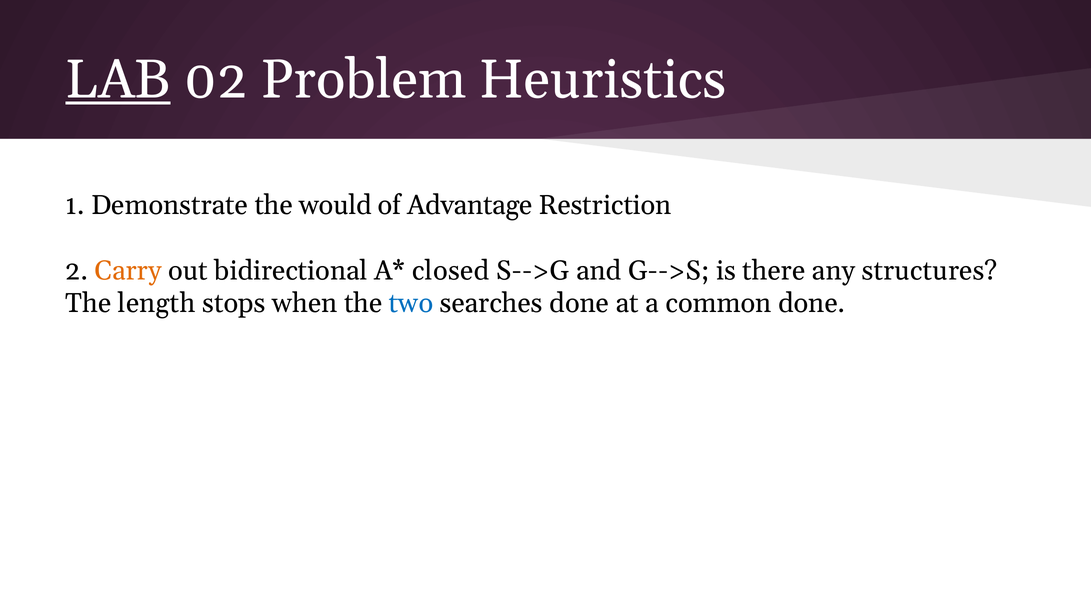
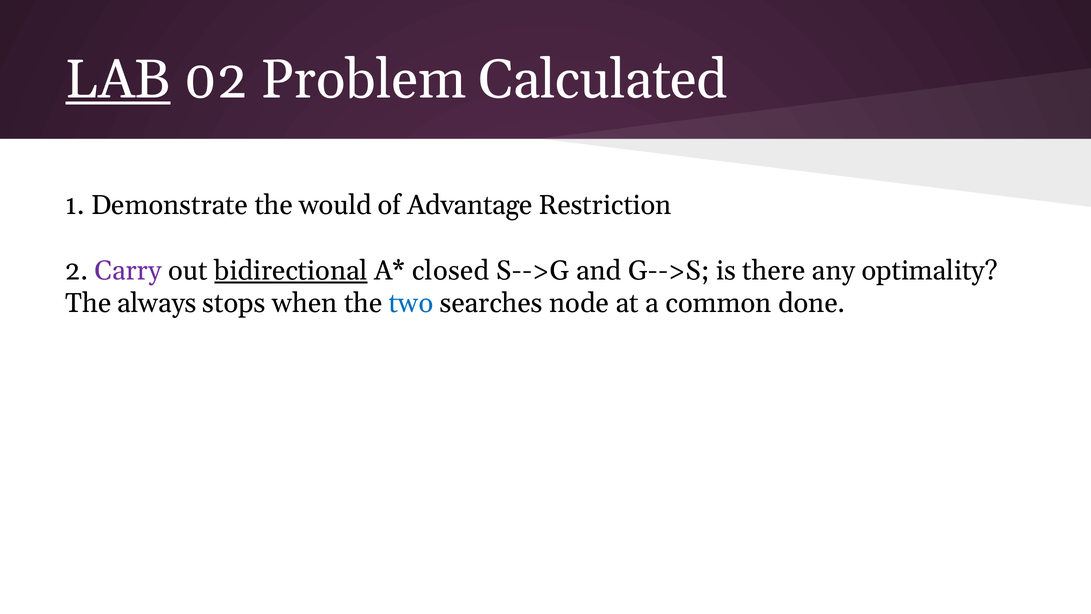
Heuristics: Heuristics -> Calculated
Carry colour: orange -> purple
bidirectional underline: none -> present
structures: structures -> optimality
length: length -> always
searches done: done -> node
